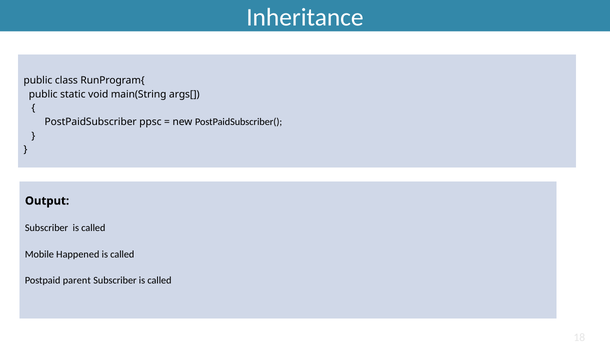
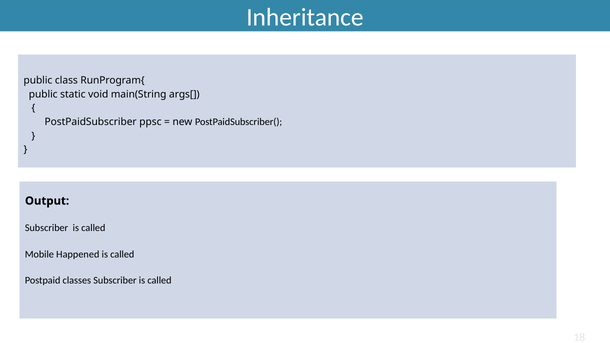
parent: parent -> classes
